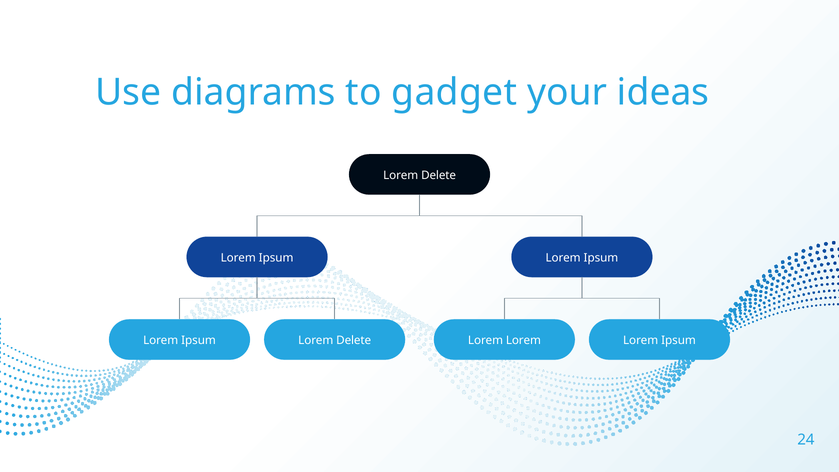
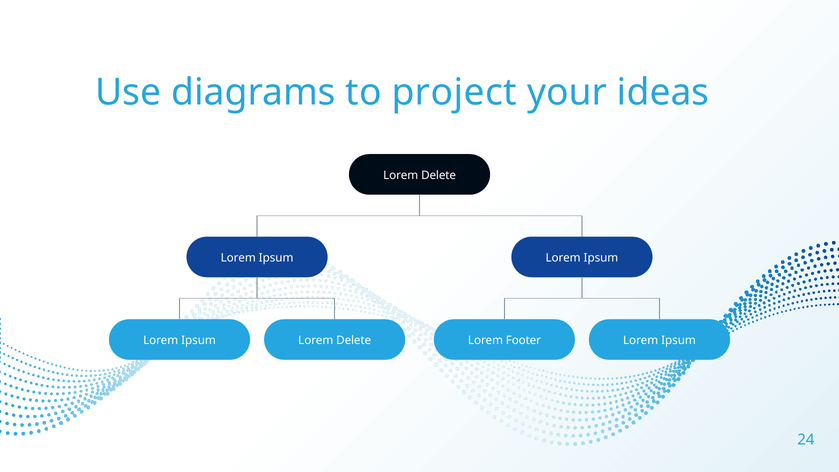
gadget: gadget -> project
Lorem at (523, 340): Lorem -> Footer
